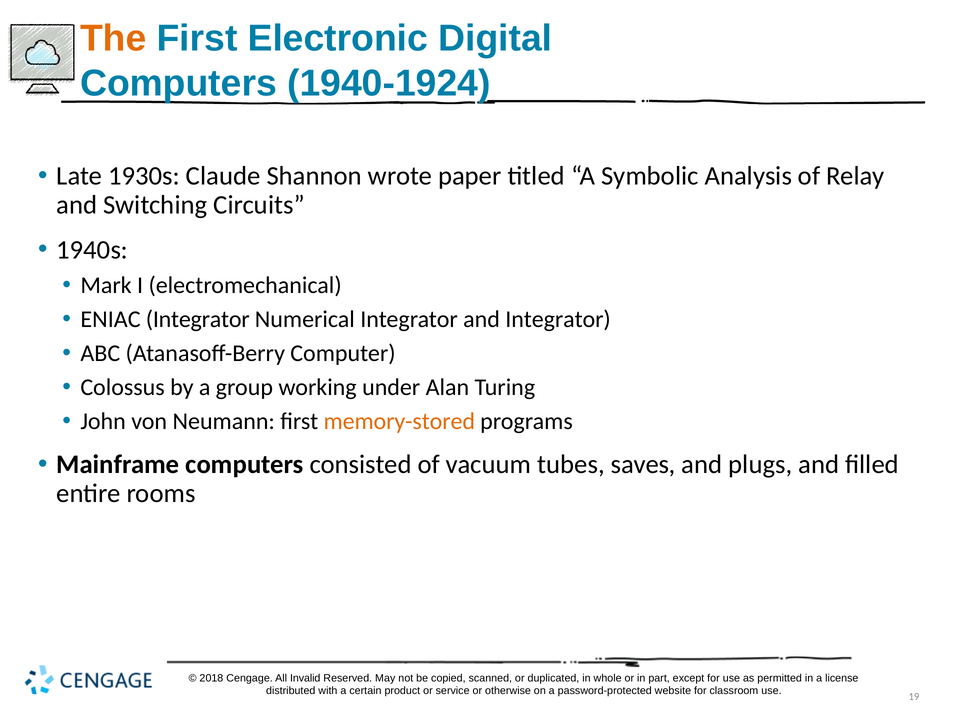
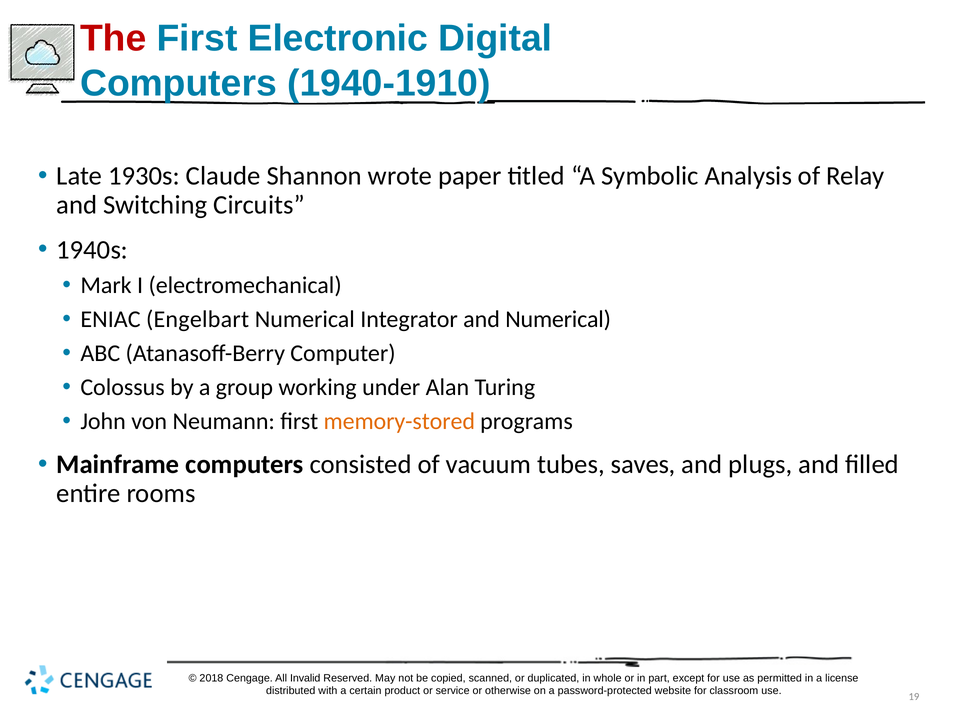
The colour: orange -> red
1940-1924: 1940-1924 -> 1940-1910
C Integrator: Integrator -> Engelbart
and Integrator: Integrator -> Numerical
